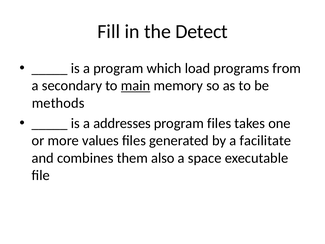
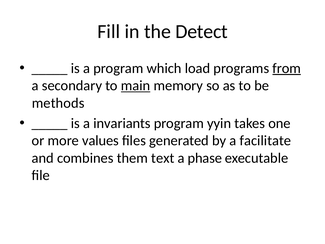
from underline: none -> present
addresses: addresses -> invariants
program files: files -> yyin
also: also -> text
space: space -> phase
